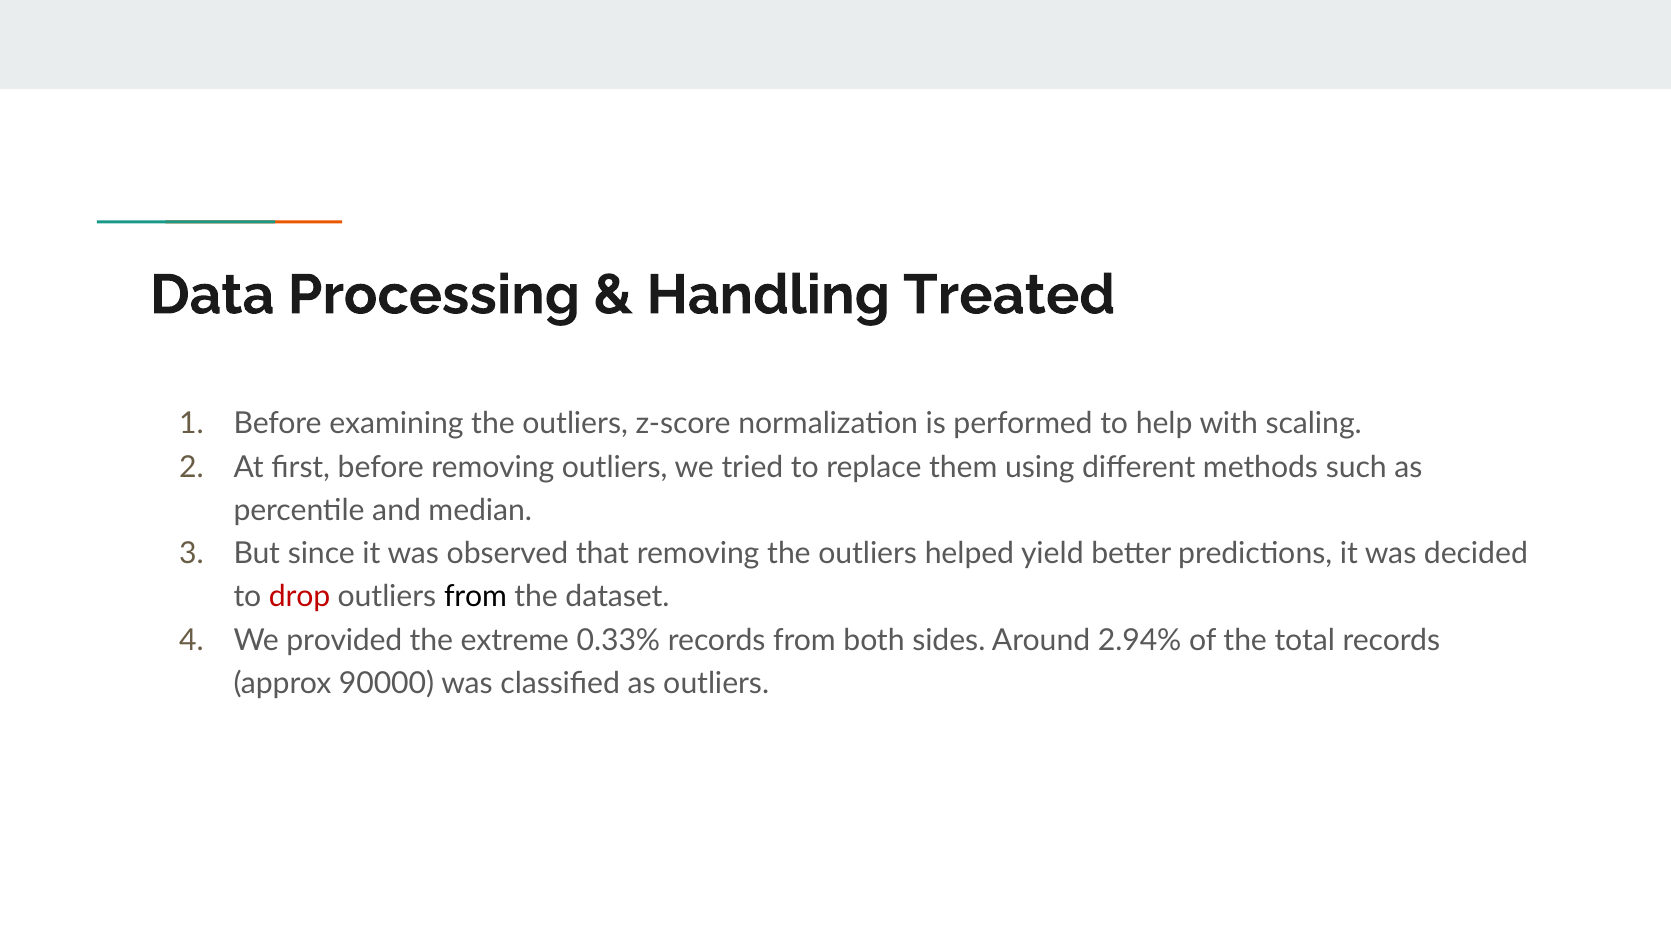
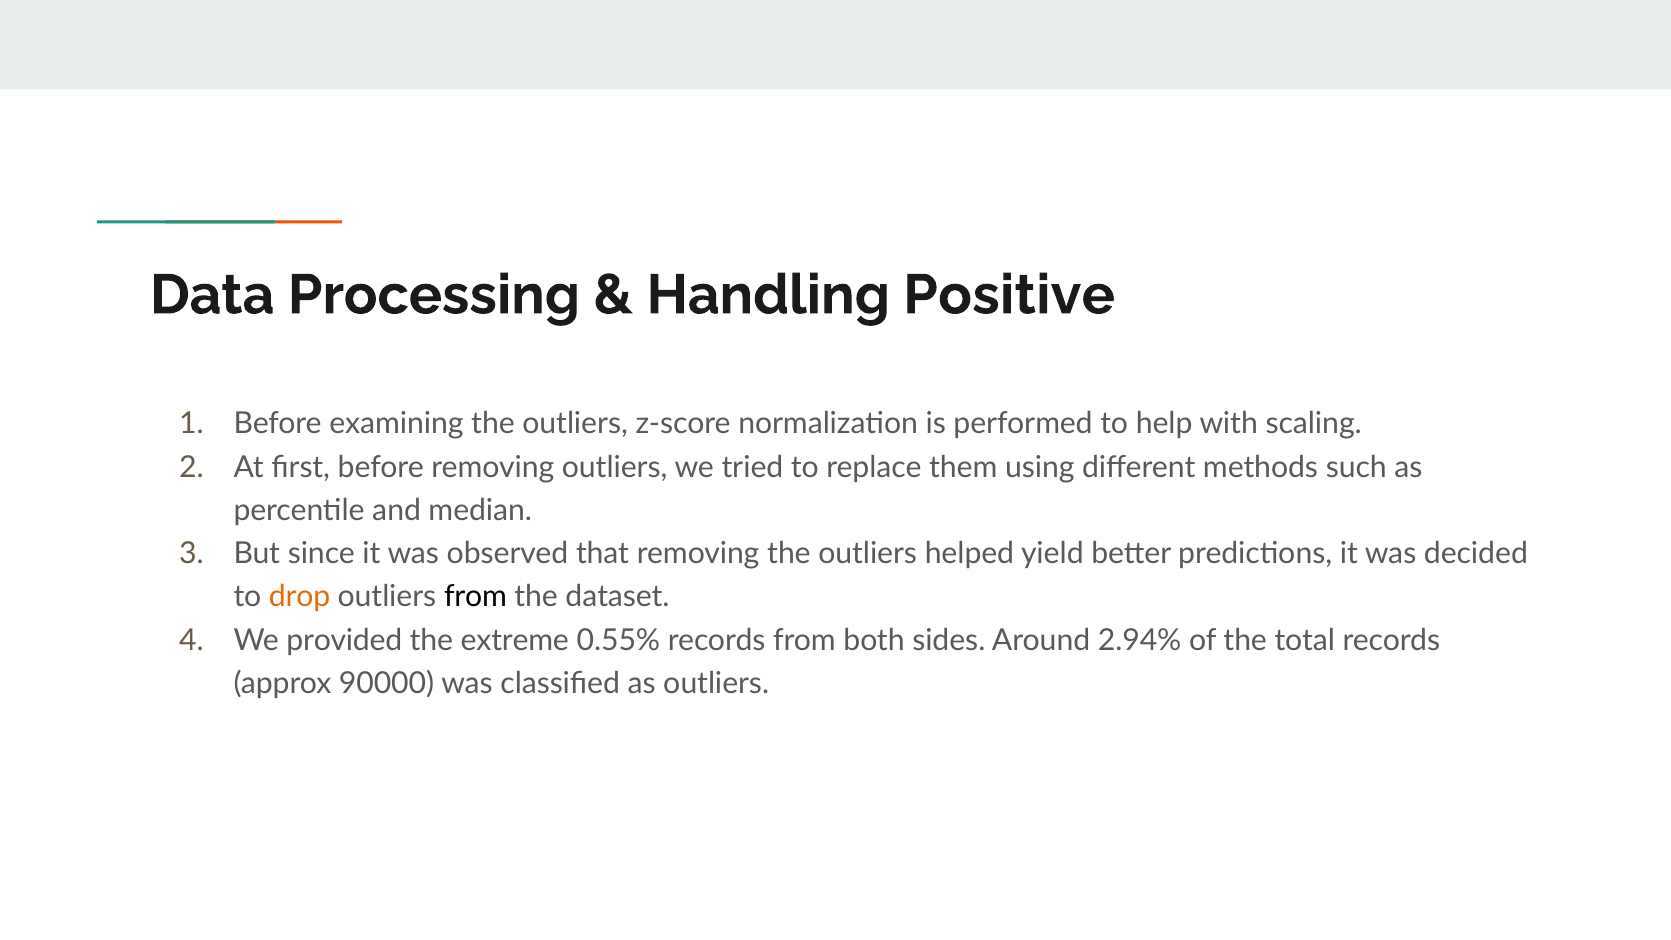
Treated: Treated -> Positive
drop colour: red -> orange
0.33%: 0.33% -> 0.55%
